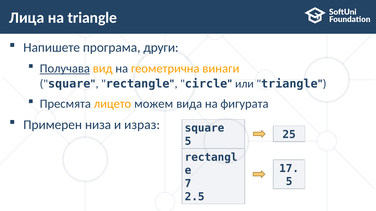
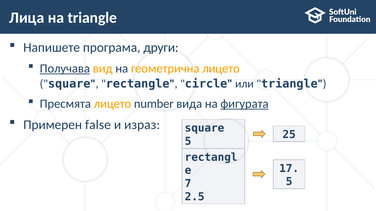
геометрична винаги: винаги -> лицето
можем: можем -> number
фигурата underline: none -> present
низа: низа -> false
